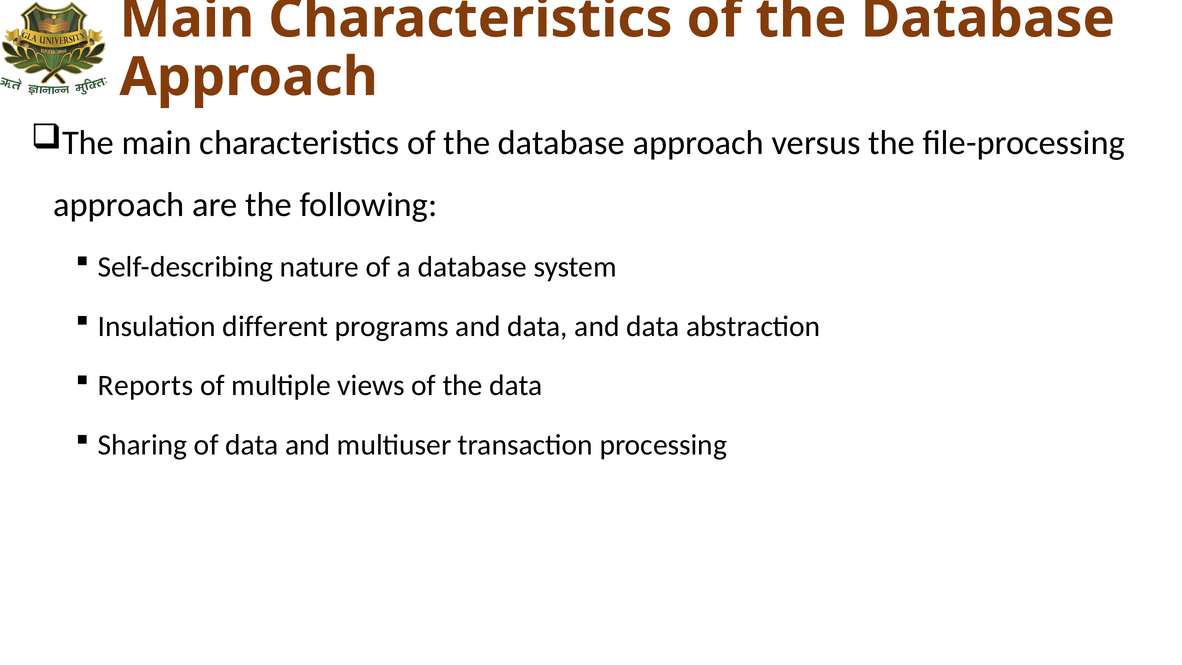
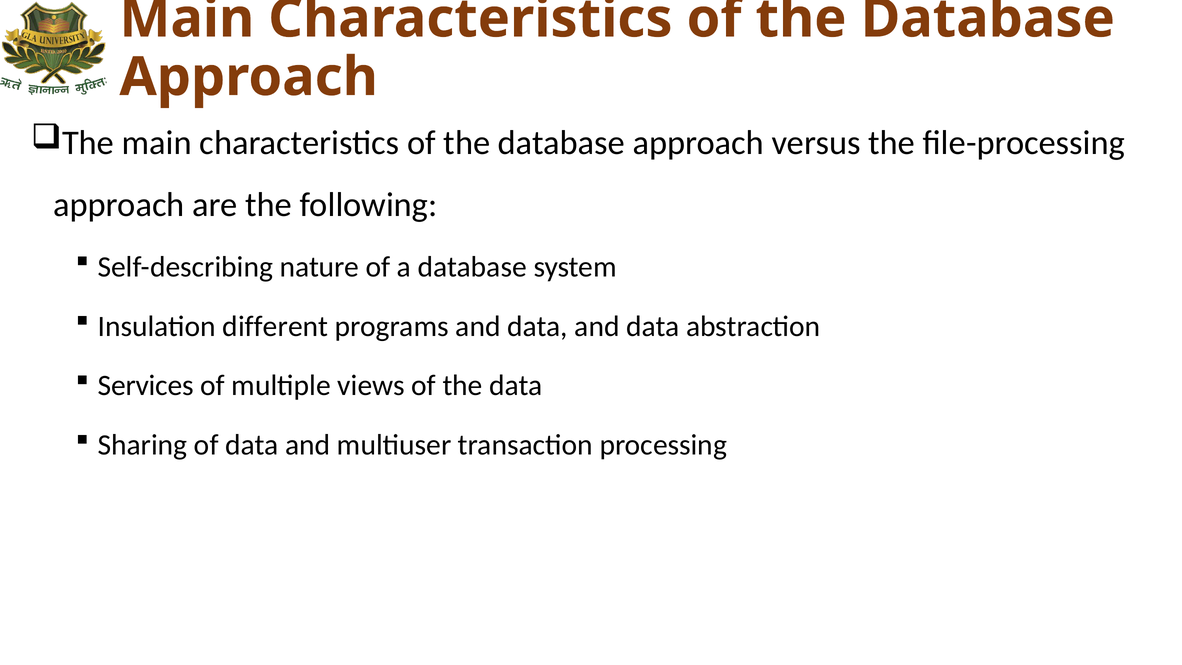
Reports: Reports -> Services
